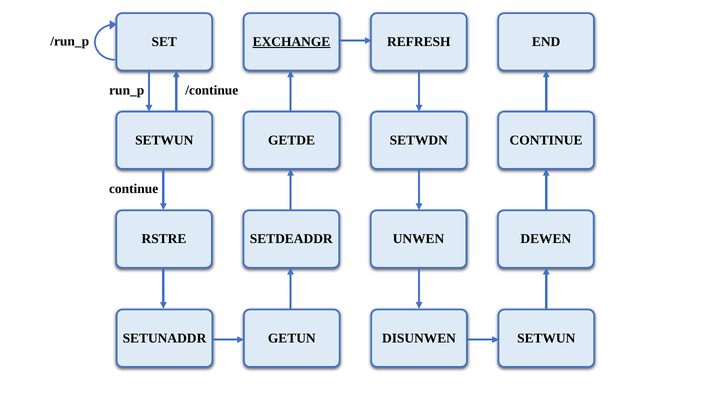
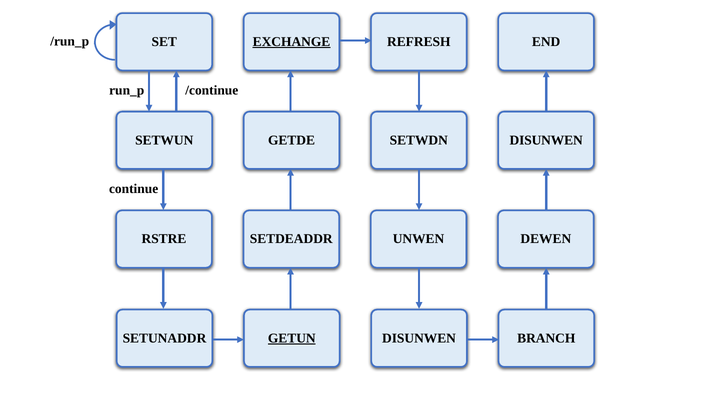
CONTINUE at (546, 140): CONTINUE -> DISUNWEN
GETUN underline: none -> present
DISUNWEN SETWUN: SETWUN -> BRANCH
